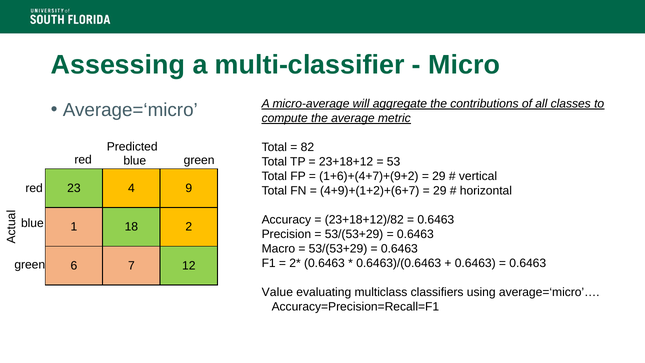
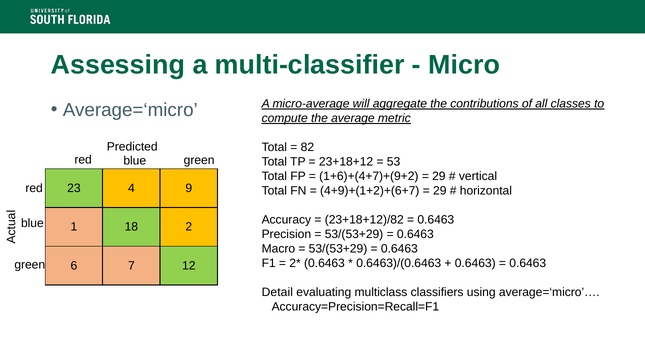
Value: Value -> Detail
